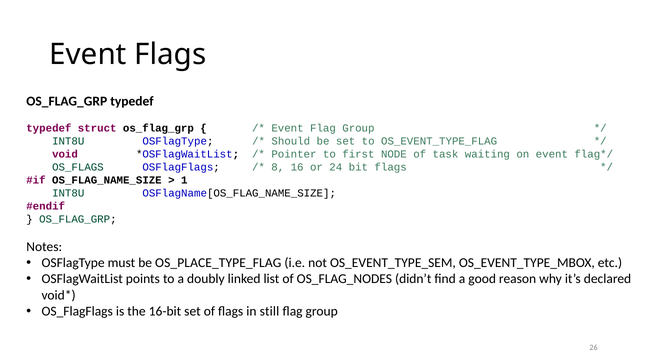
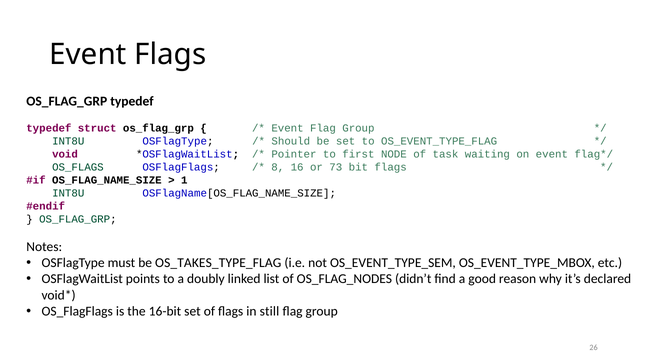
24: 24 -> 73
OS_PLACE_TYPE_FLAG: OS_PLACE_TYPE_FLAG -> OS_TAKES_TYPE_FLAG
